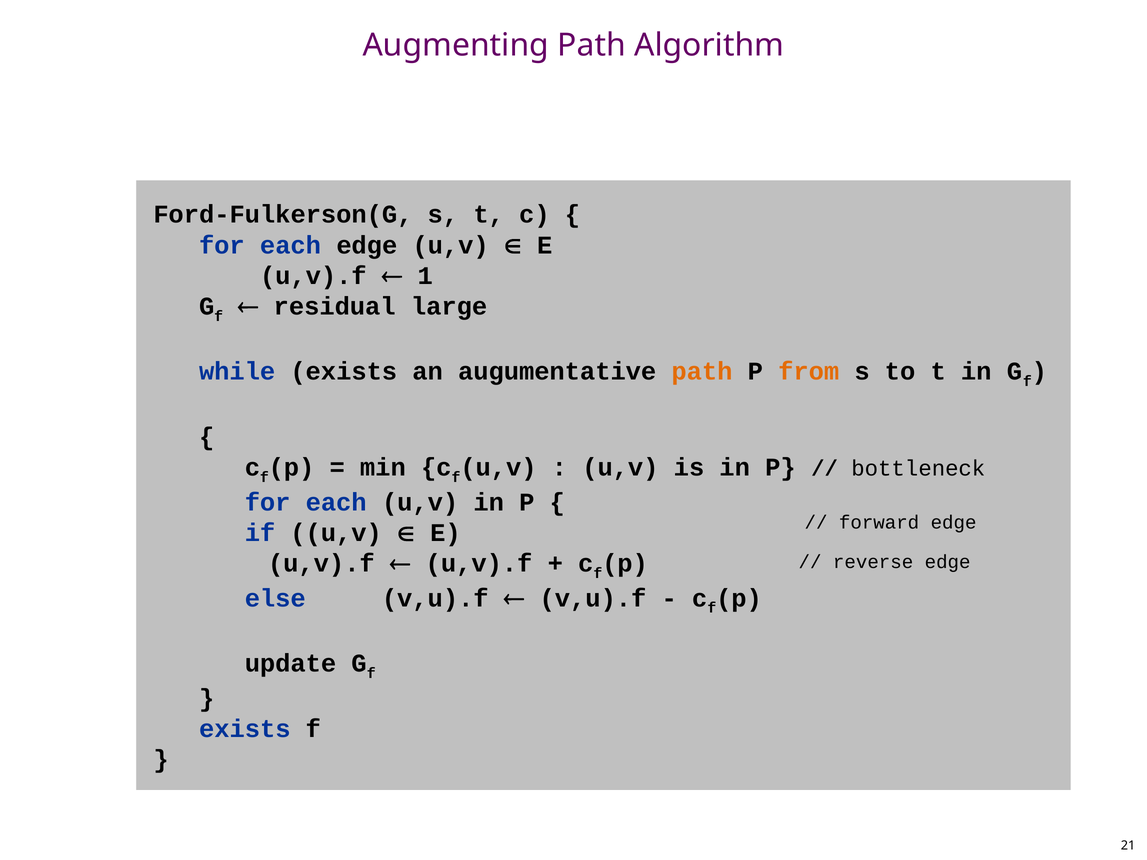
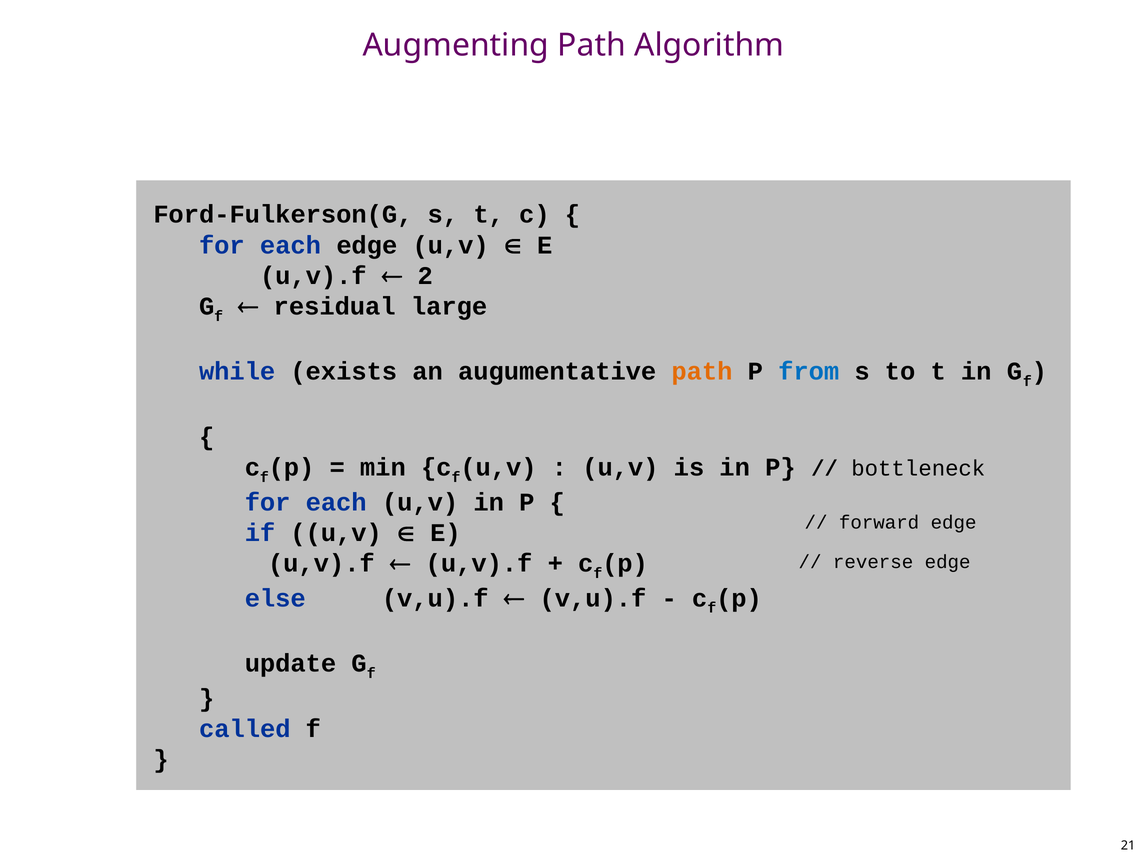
1: 1 -> 2
from colour: orange -> blue
exists at (245, 729): exists -> called
